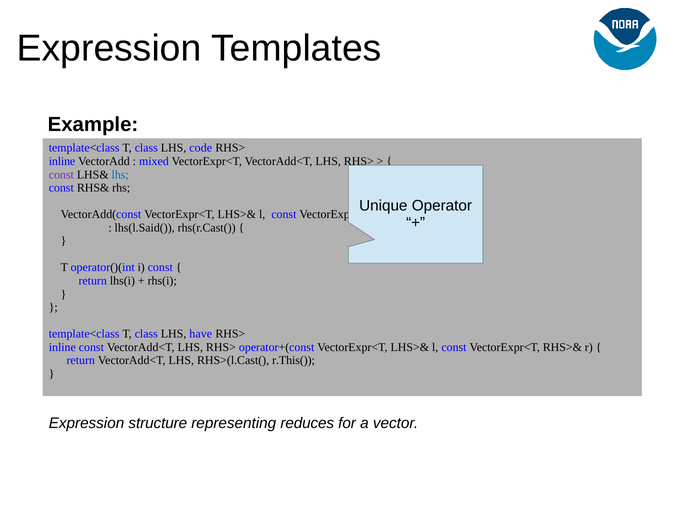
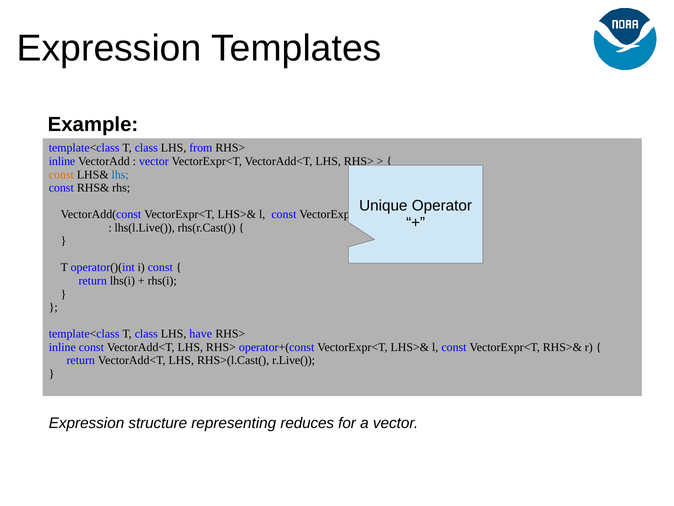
code: code -> from
mixed at (154, 161): mixed -> vector
const at (61, 174) colour: purple -> orange
lhs(l.Said(: lhs(l.Said( -> lhs(l.Live(
r.This(: r.This( -> r.Live(
